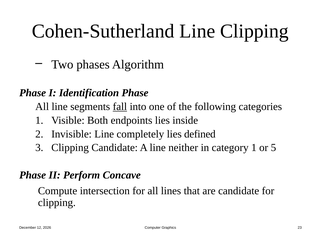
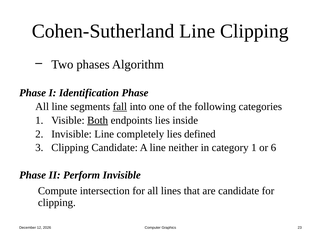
Both underline: none -> present
5: 5 -> 6
Perform Concave: Concave -> Invisible
